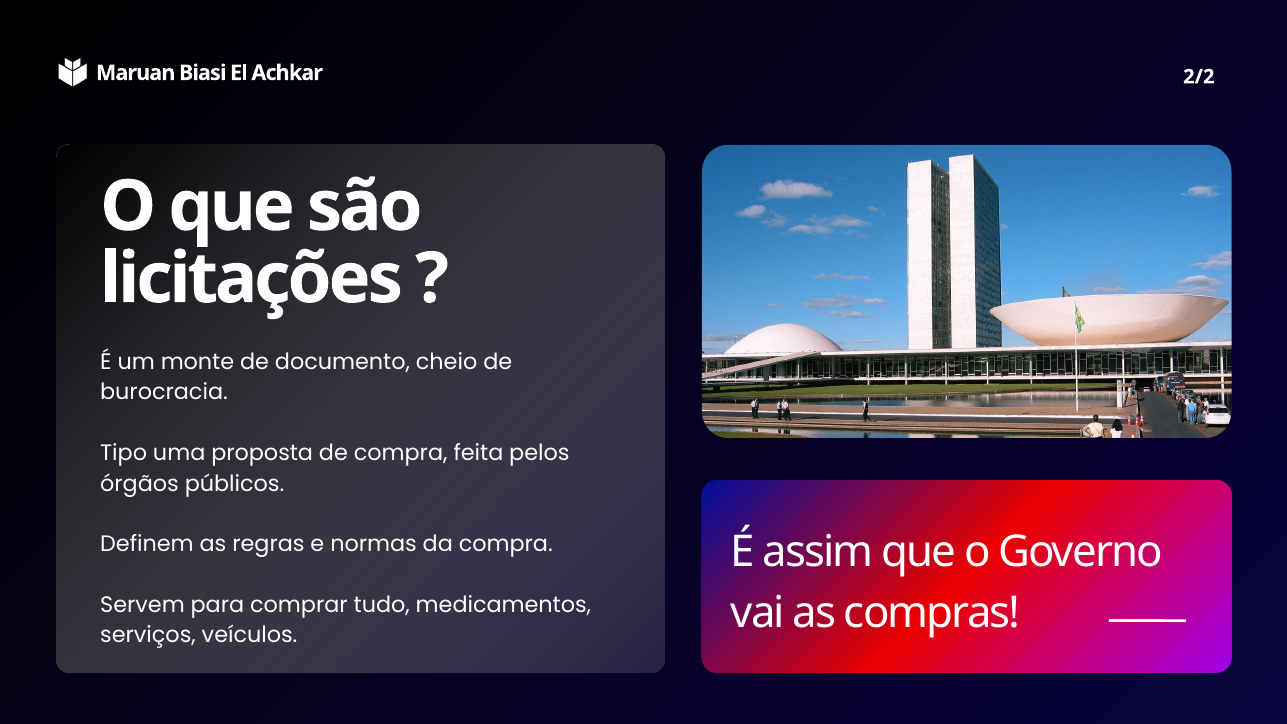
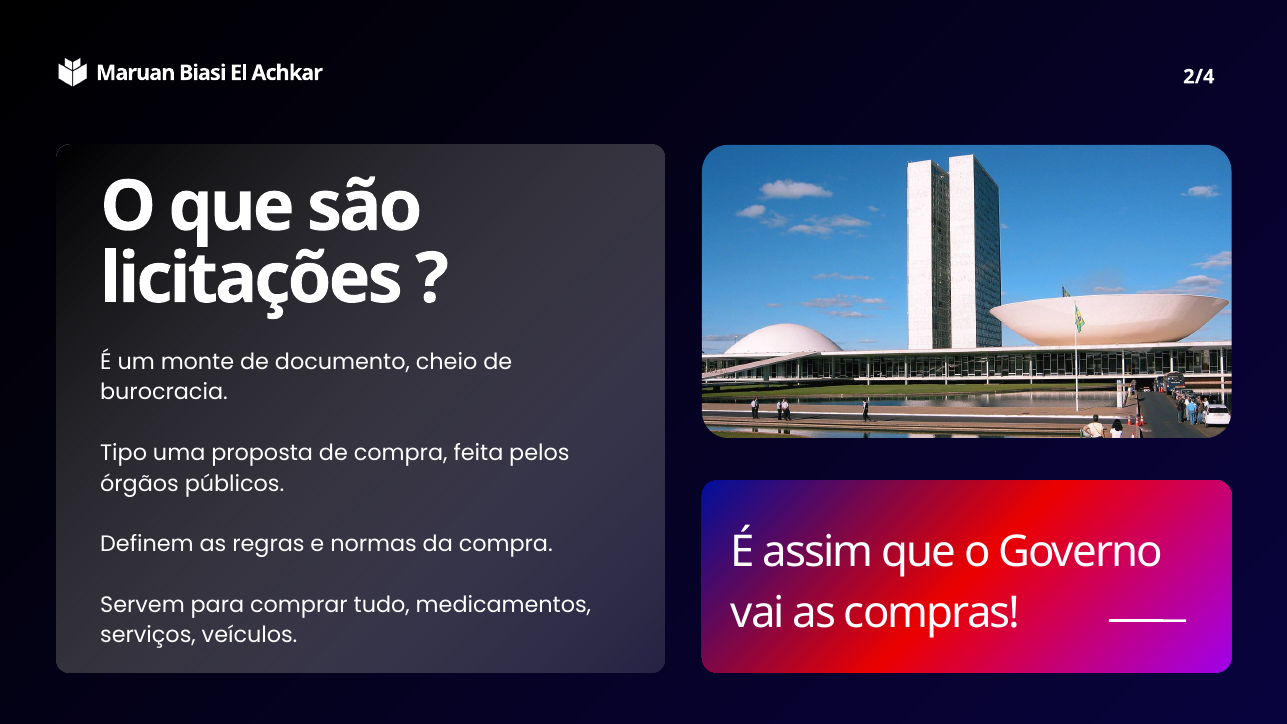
2/2: 2/2 -> 2/4
